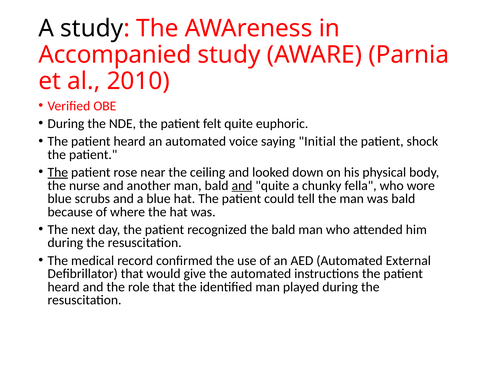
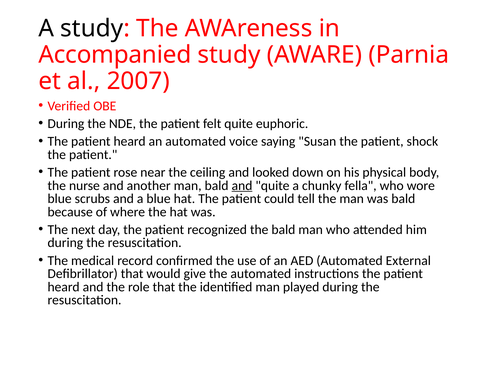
2010: 2010 -> 2007
Initial: Initial -> Susan
The at (58, 172) underline: present -> none
